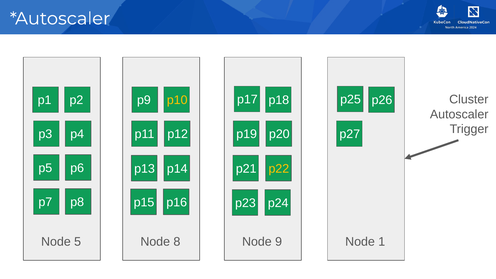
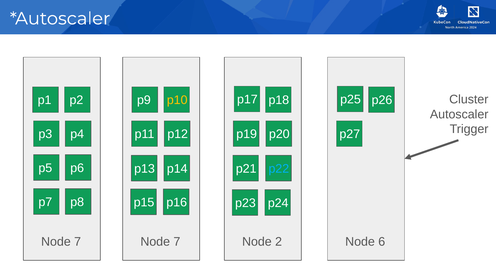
p22 colour: yellow -> light blue
5 at (78, 242): 5 -> 7
8 at (177, 242): 8 -> 7
9: 9 -> 2
1: 1 -> 6
